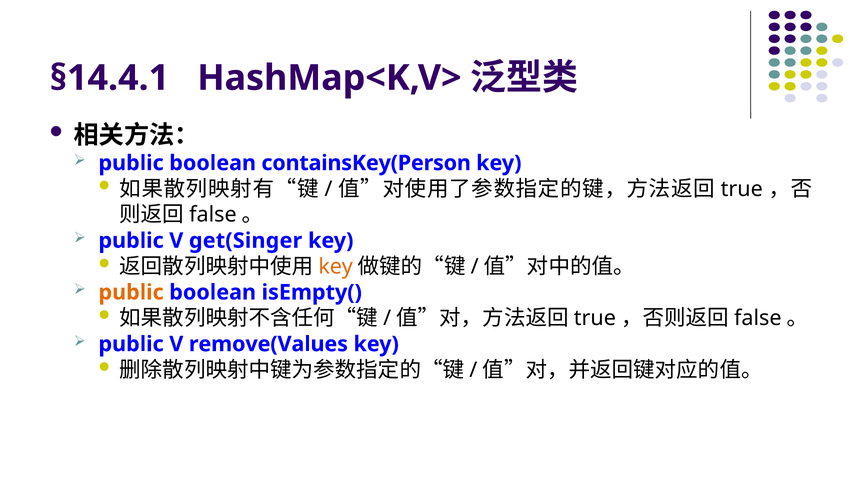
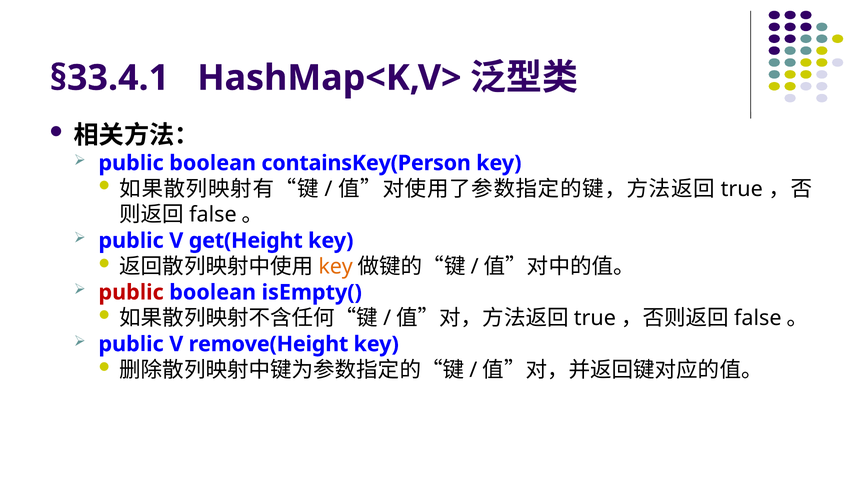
§14.4.1: §14.4.1 -> §33.4.1
get(Singer: get(Singer -> get(Height
public at (131, 292) colour: orange -> red
remove(Values: remove(Values -> remove(Height
